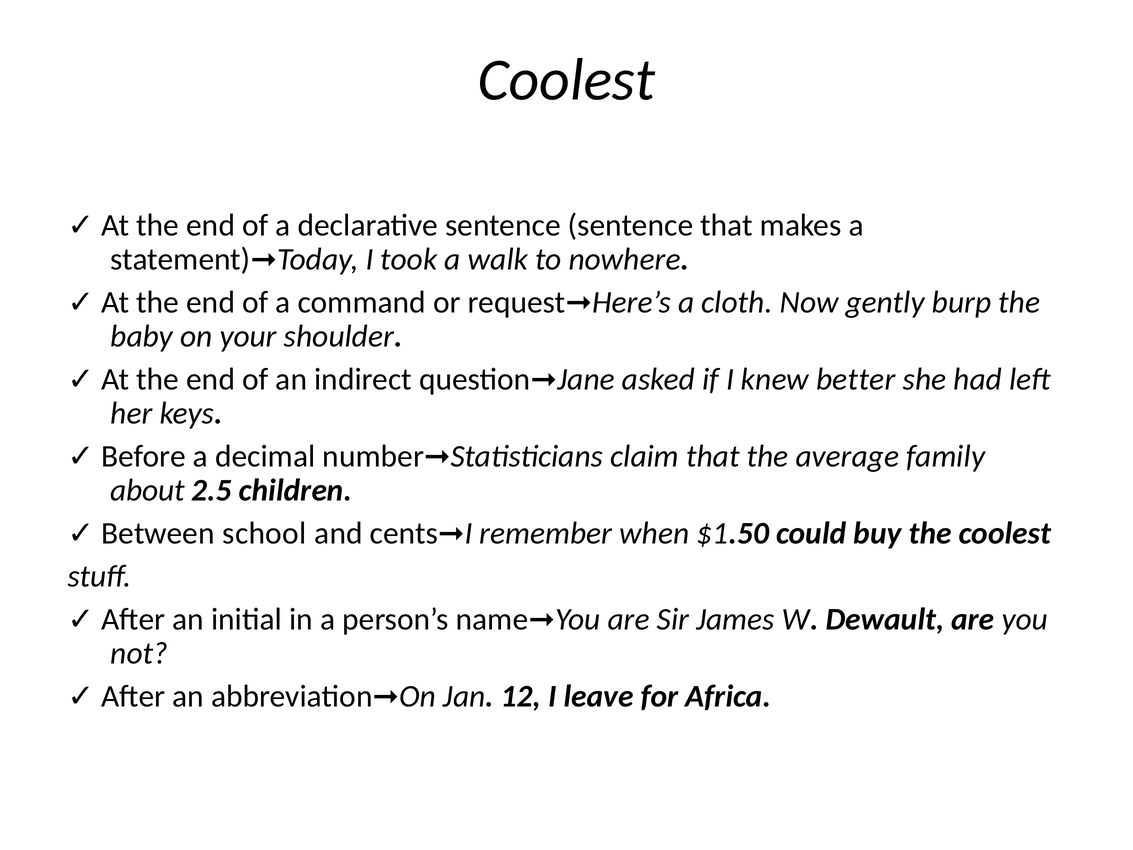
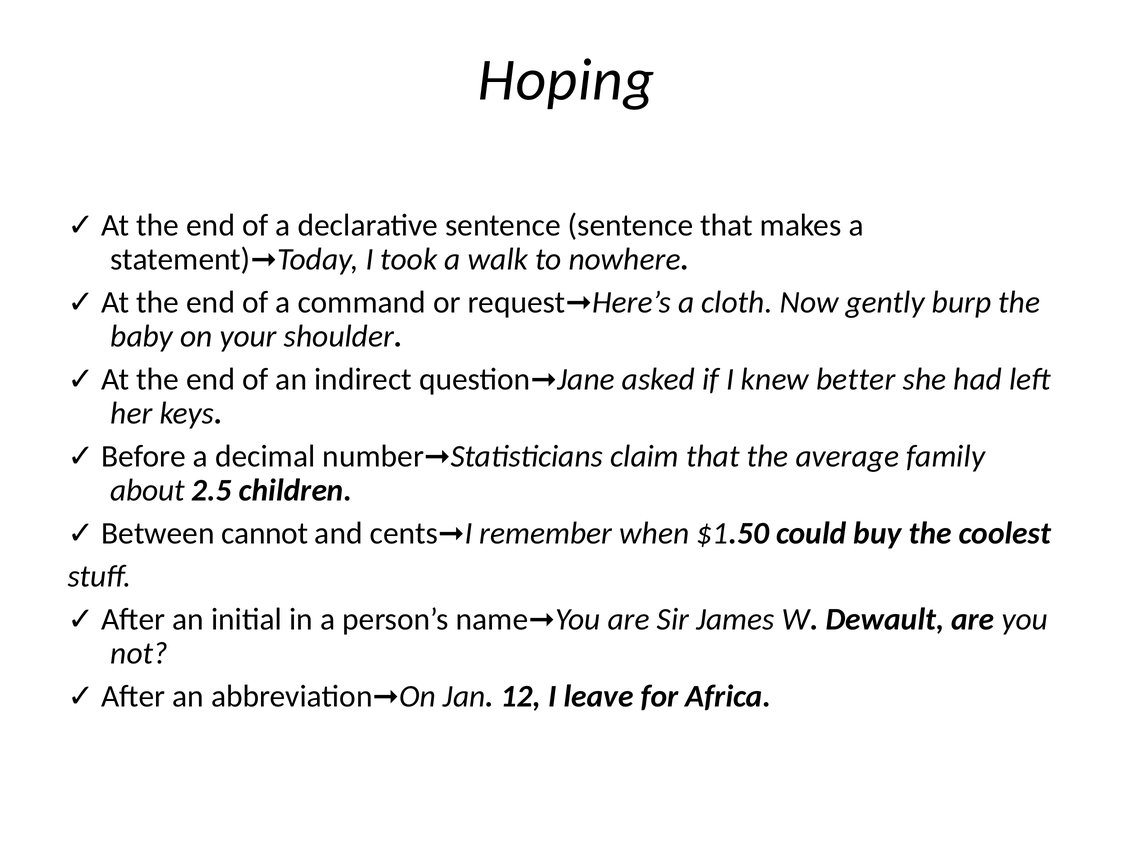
Coolest at (566, 80): Coolest -> Hoping
school: school -> cannot
